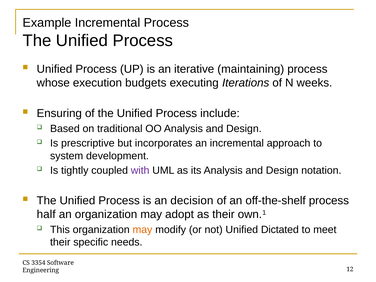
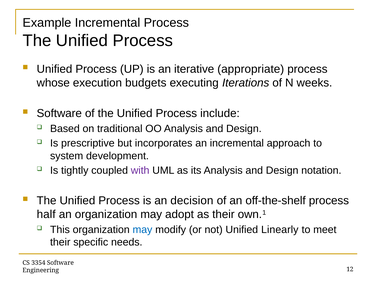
maintaining: maintaining -> appropriate
Ensuring at (59, 113): Ensuring -> Software
may at (142, 230) colour: orange -> blue
Dictated: Dictated -> Linearly
